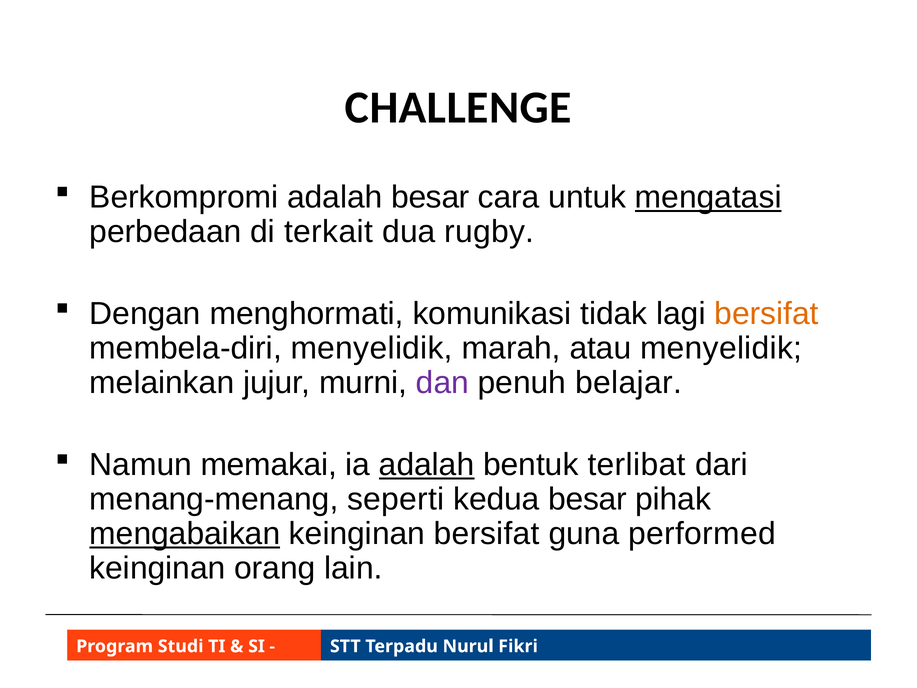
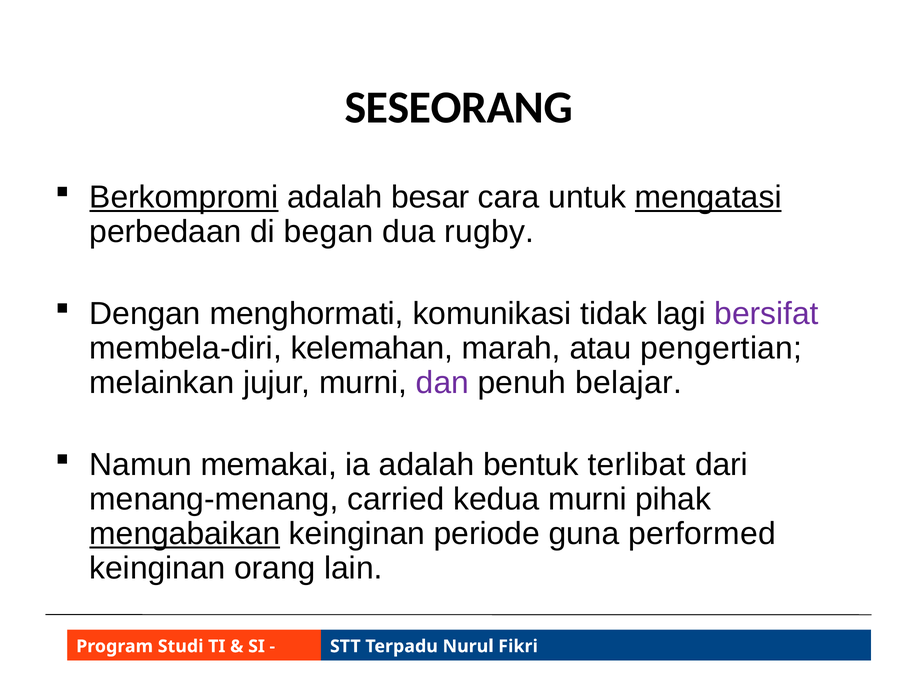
CHALLENGE: CHALLENGE -> SESEORANG
Berkompromi underline: none -> present
terkait: terkait -> began
bersifat at (766, 314) colour: orange -> purple
membela-diri menyelidik: menyelidik -> kelemahan
atau menyelidik: menyelidik -> pengertian
adalah at (427, 465) underline: present -> none
seperti: seperti -> carried
kedua besar: besar -> murni
keinginan bersifat: bersifat -> periode
